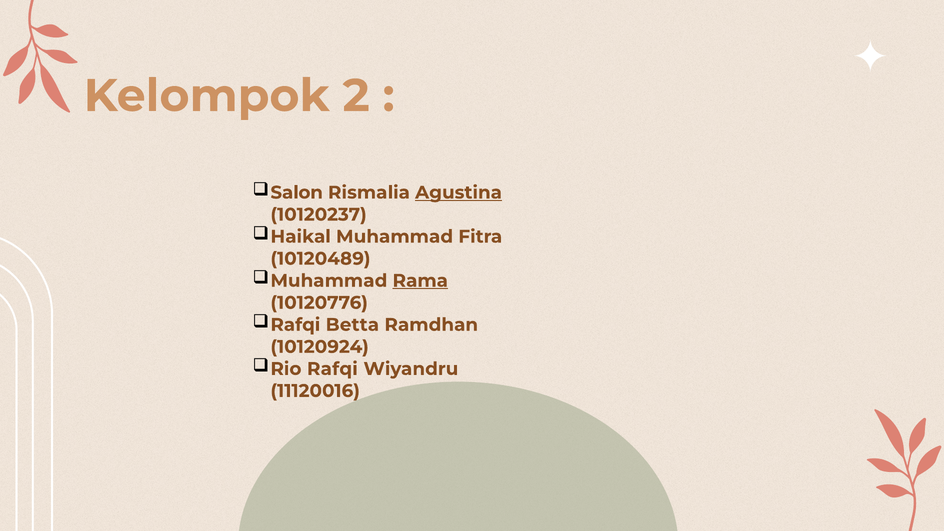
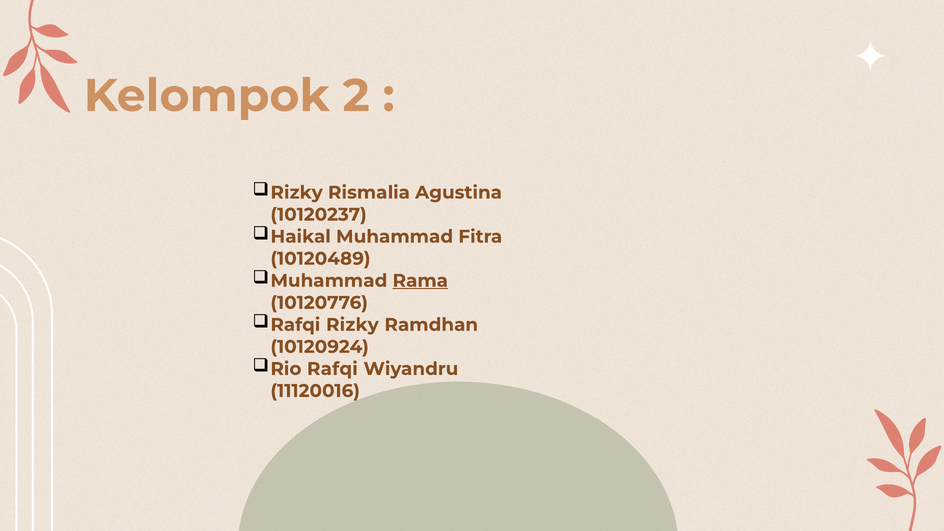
Salon at (297, 193): Salon -> Rizky
Agustina underline: present -> none
Rafqi Betta: Betta -> Rizky
